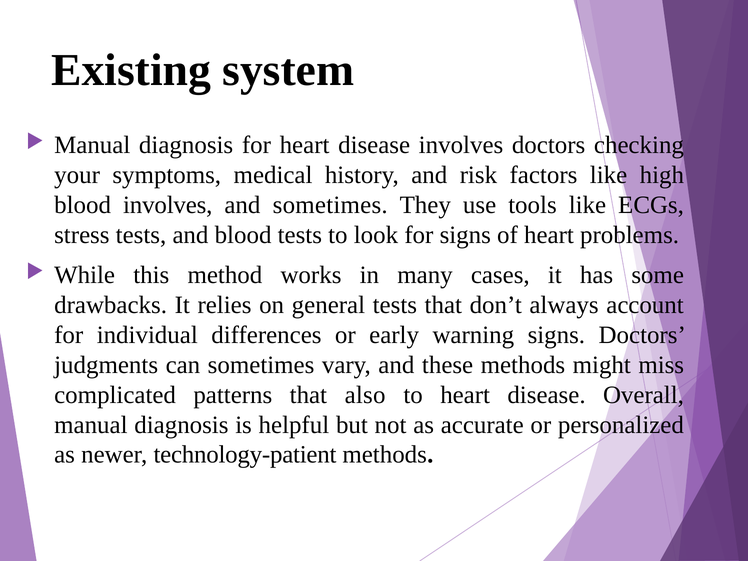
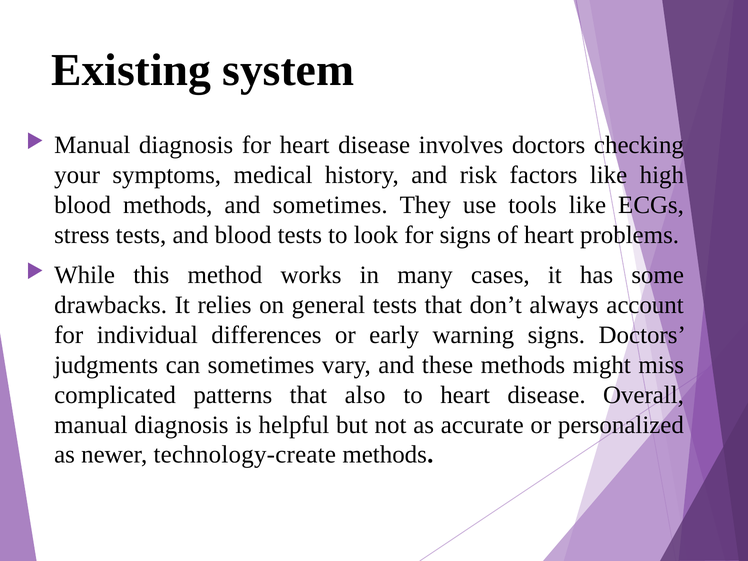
blood involves: involves -> methods
technology-patient: technology-patient -> technology-create
